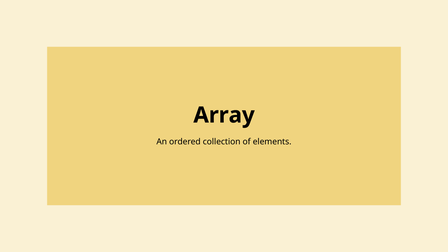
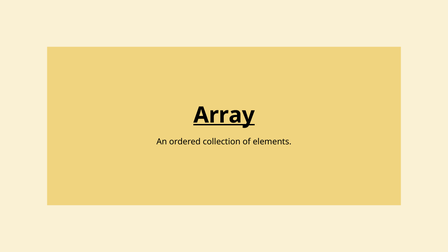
Array underline: none -> present
